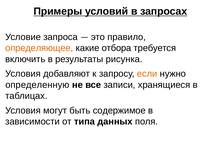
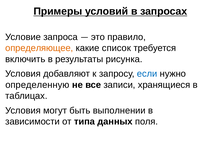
отбора: отбора -> список
если colour: orange -> blue
содержимое: содержимое -> выполнении
